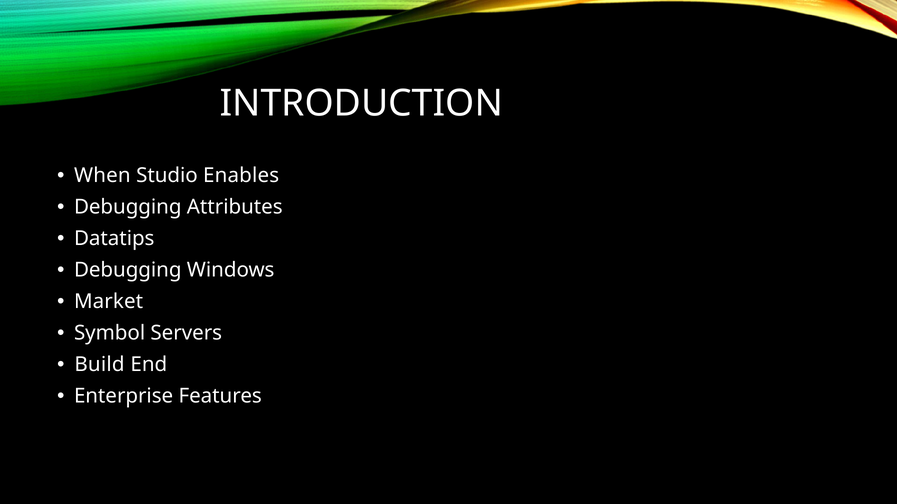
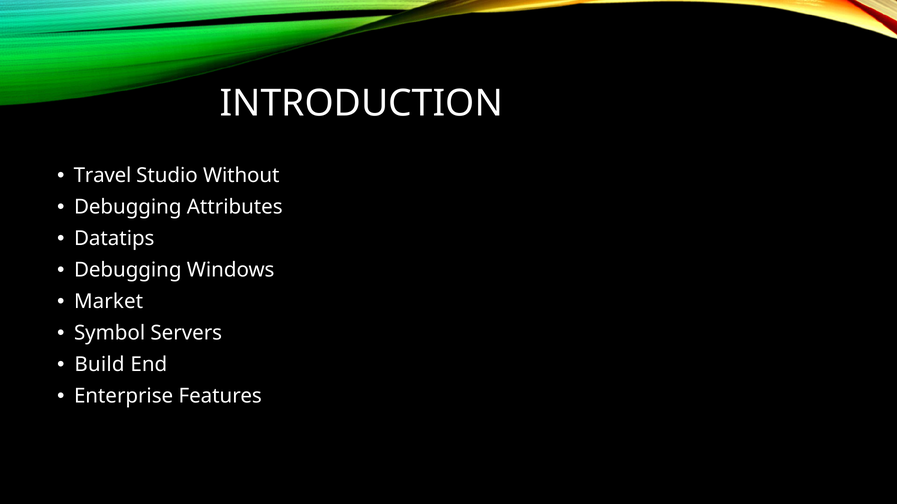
When: When -> Travel
Enables: Enables -> Without
